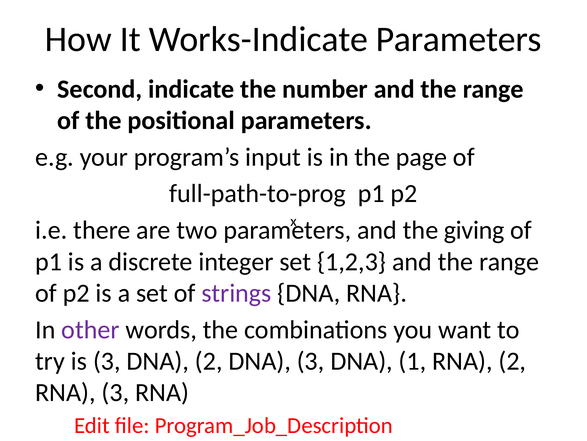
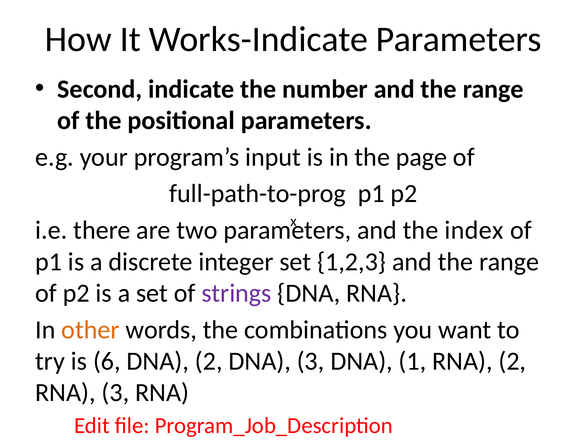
giving: giving -> index
other colour: purple -> orange
is 3: 3 -> 6
